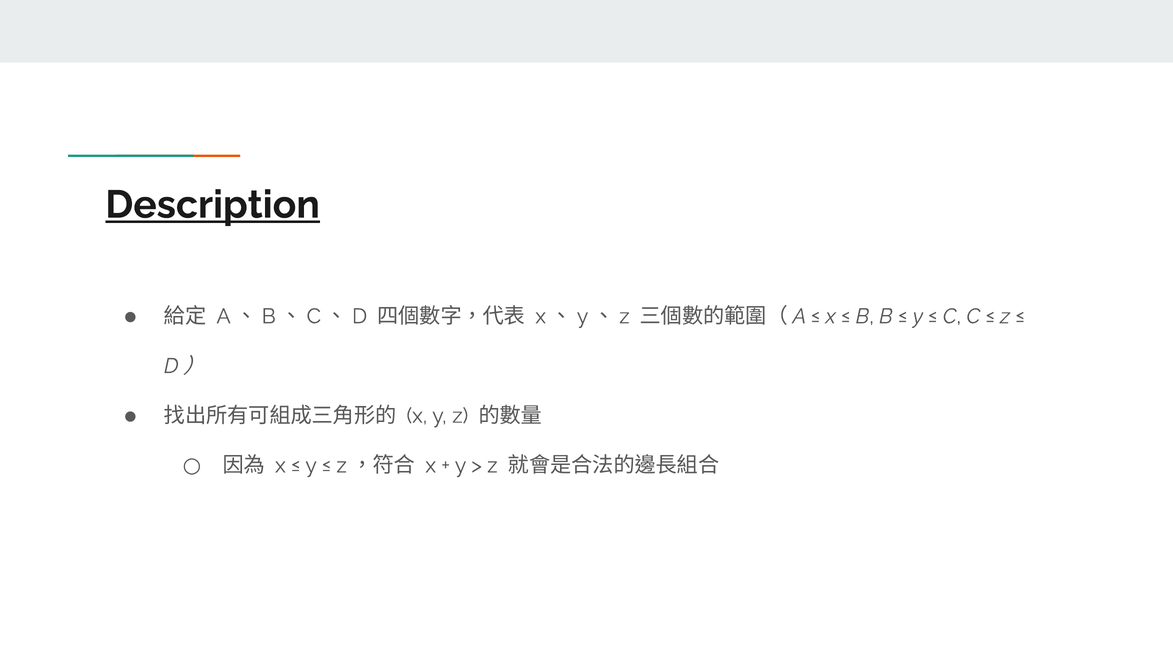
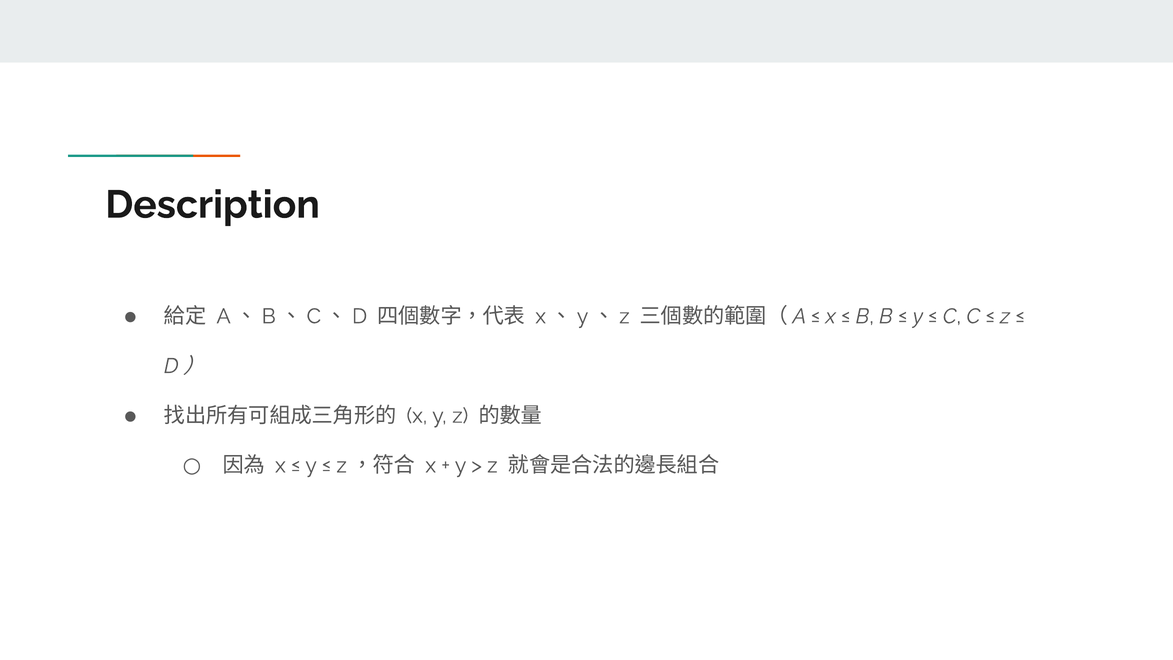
Description underline: present -> none
